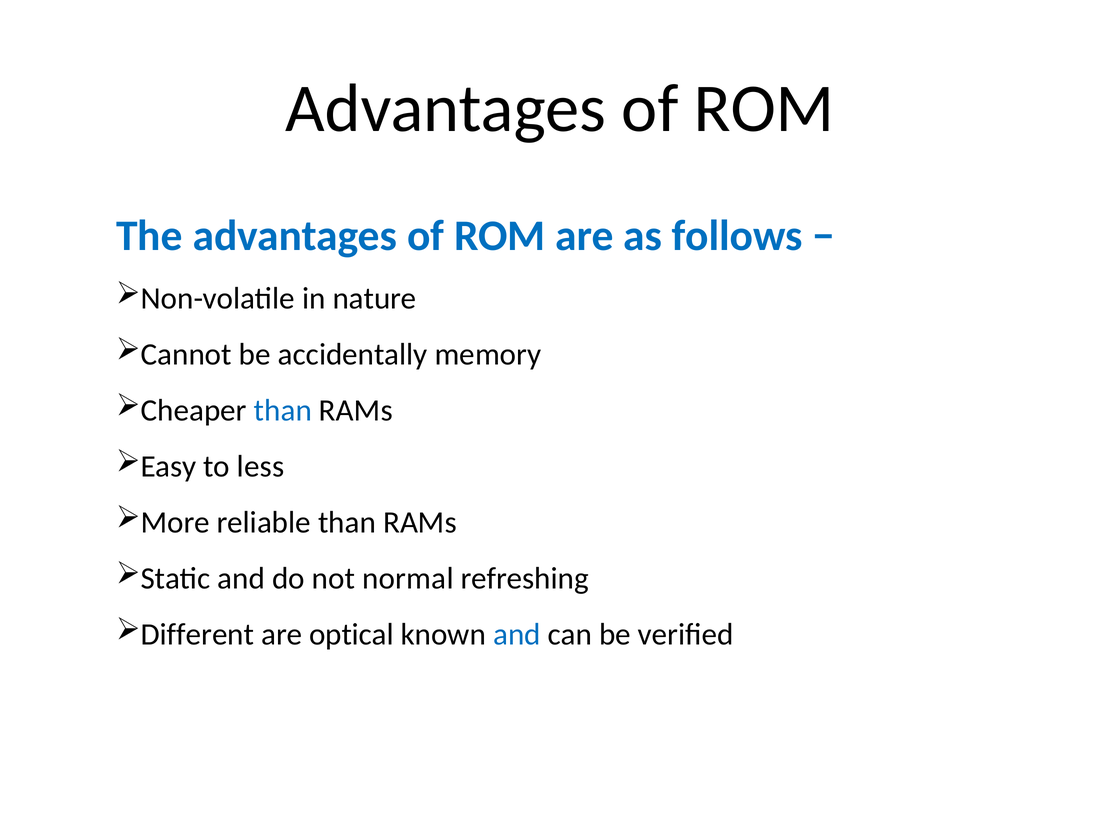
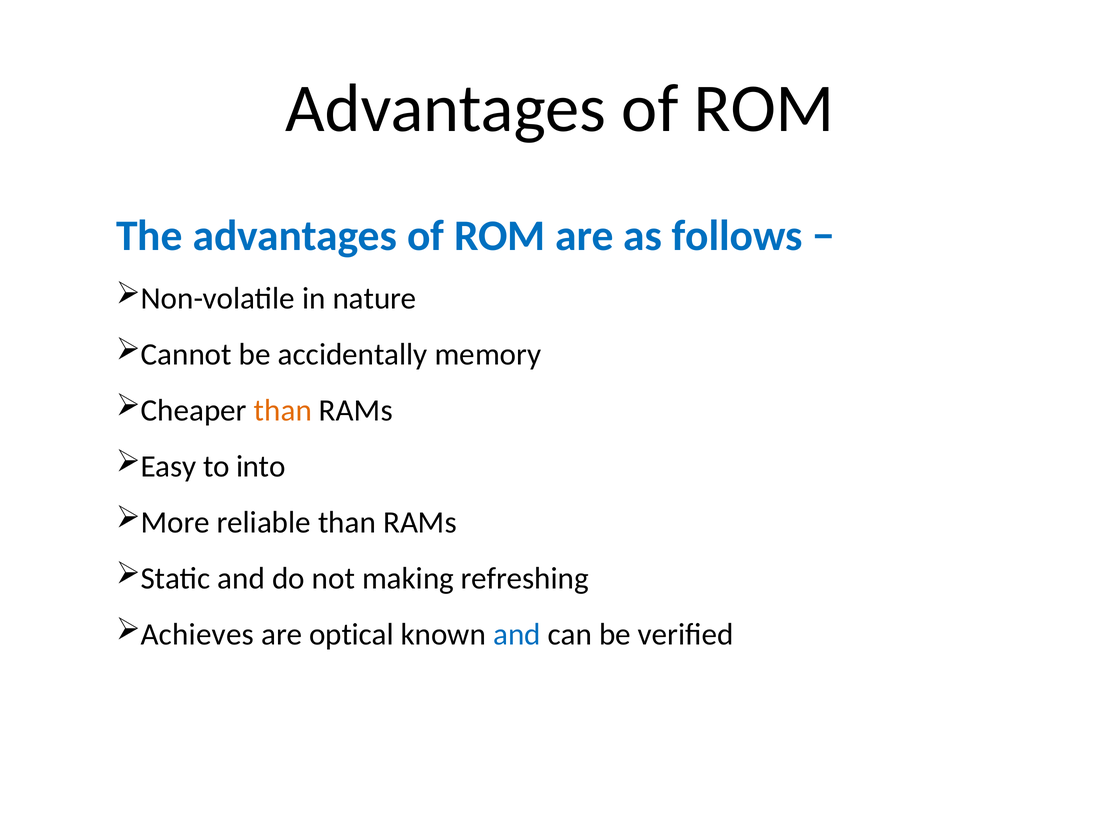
than at (283, 411) colour: blue -> orange
less: less -> into
normal: normal -> making
Different: Different -> Achieves
